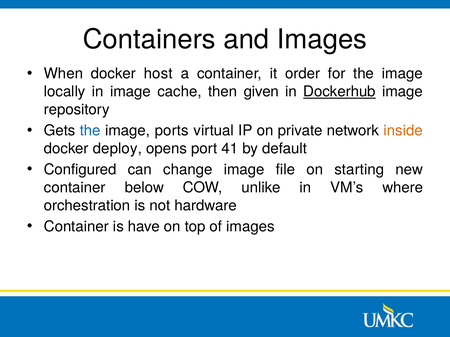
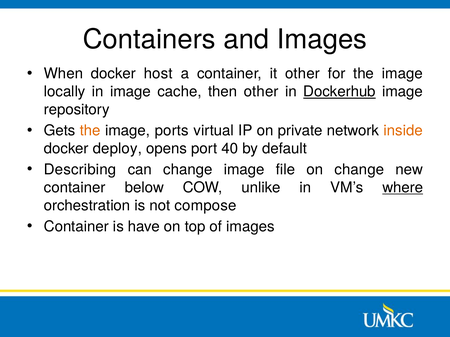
it order: order -> other
then given: given -> other
the at (90, 131) colour: blue -> orange
41: 41 -> 40
Configured: Configured -> Describing
on starting: starting -> change
where underline: none -> present
hardware: hardware -> compose
